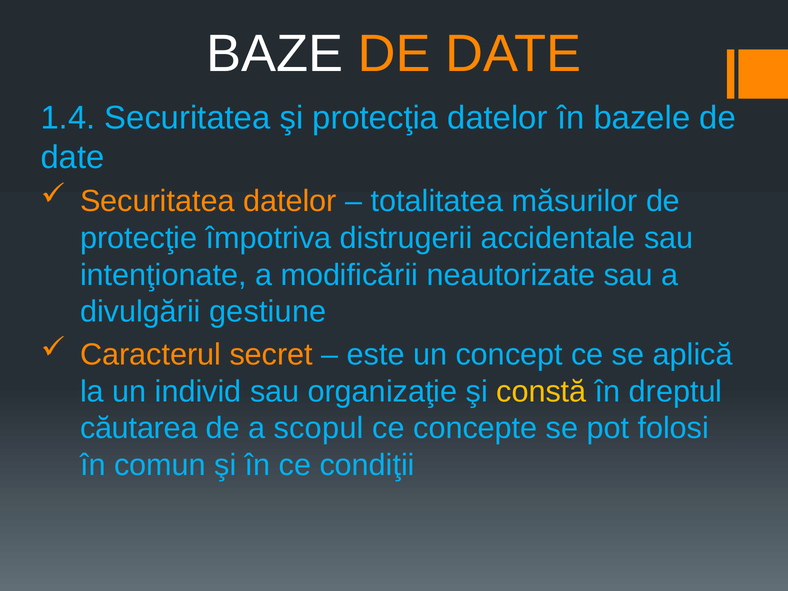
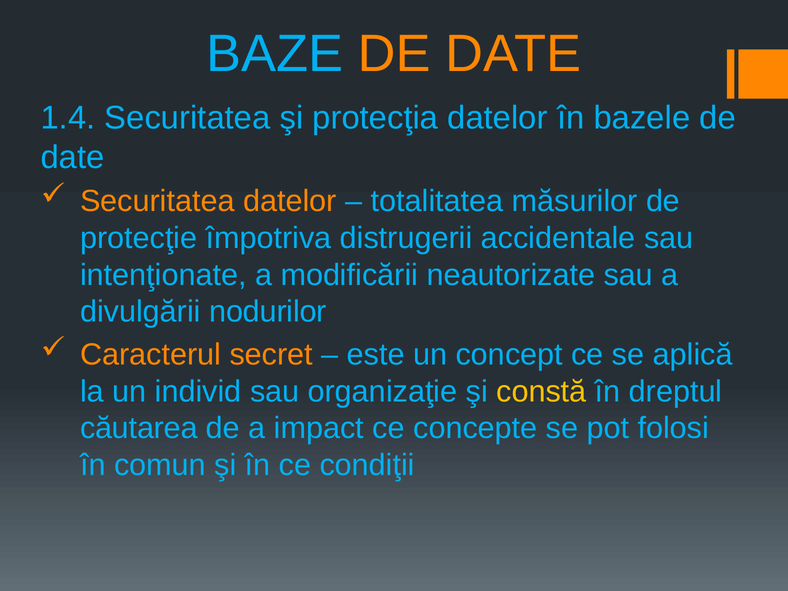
BAZE colour: white -> light blue
gestiune: gestiune -> nodurilor
scopul: scopul -> impact
